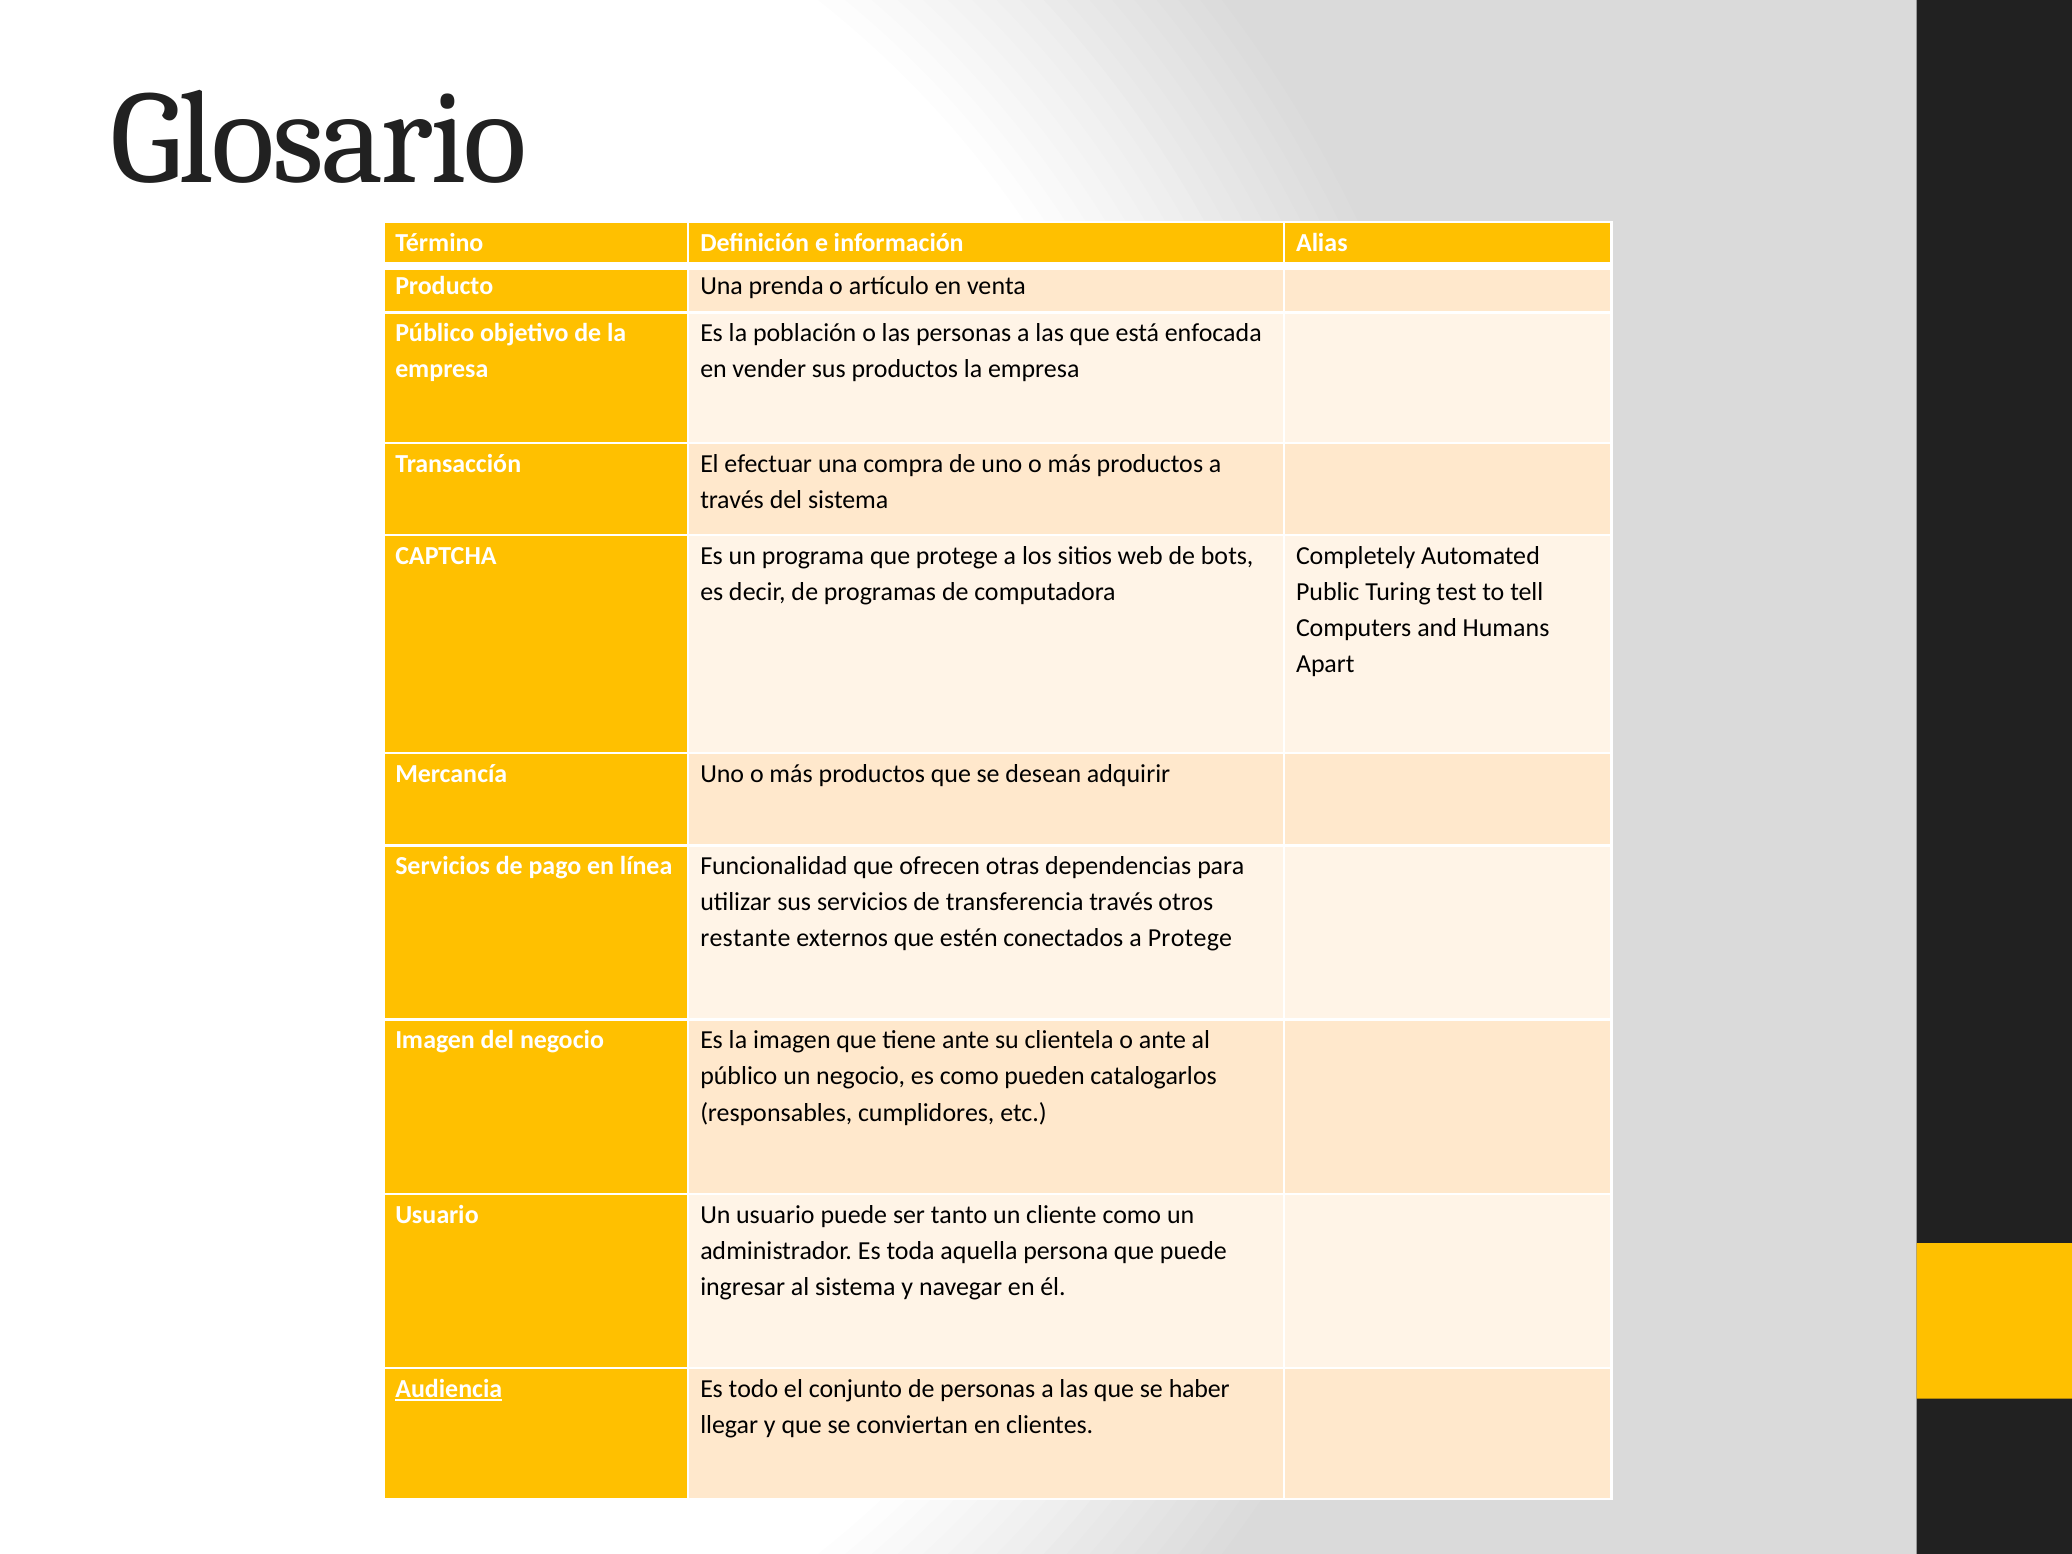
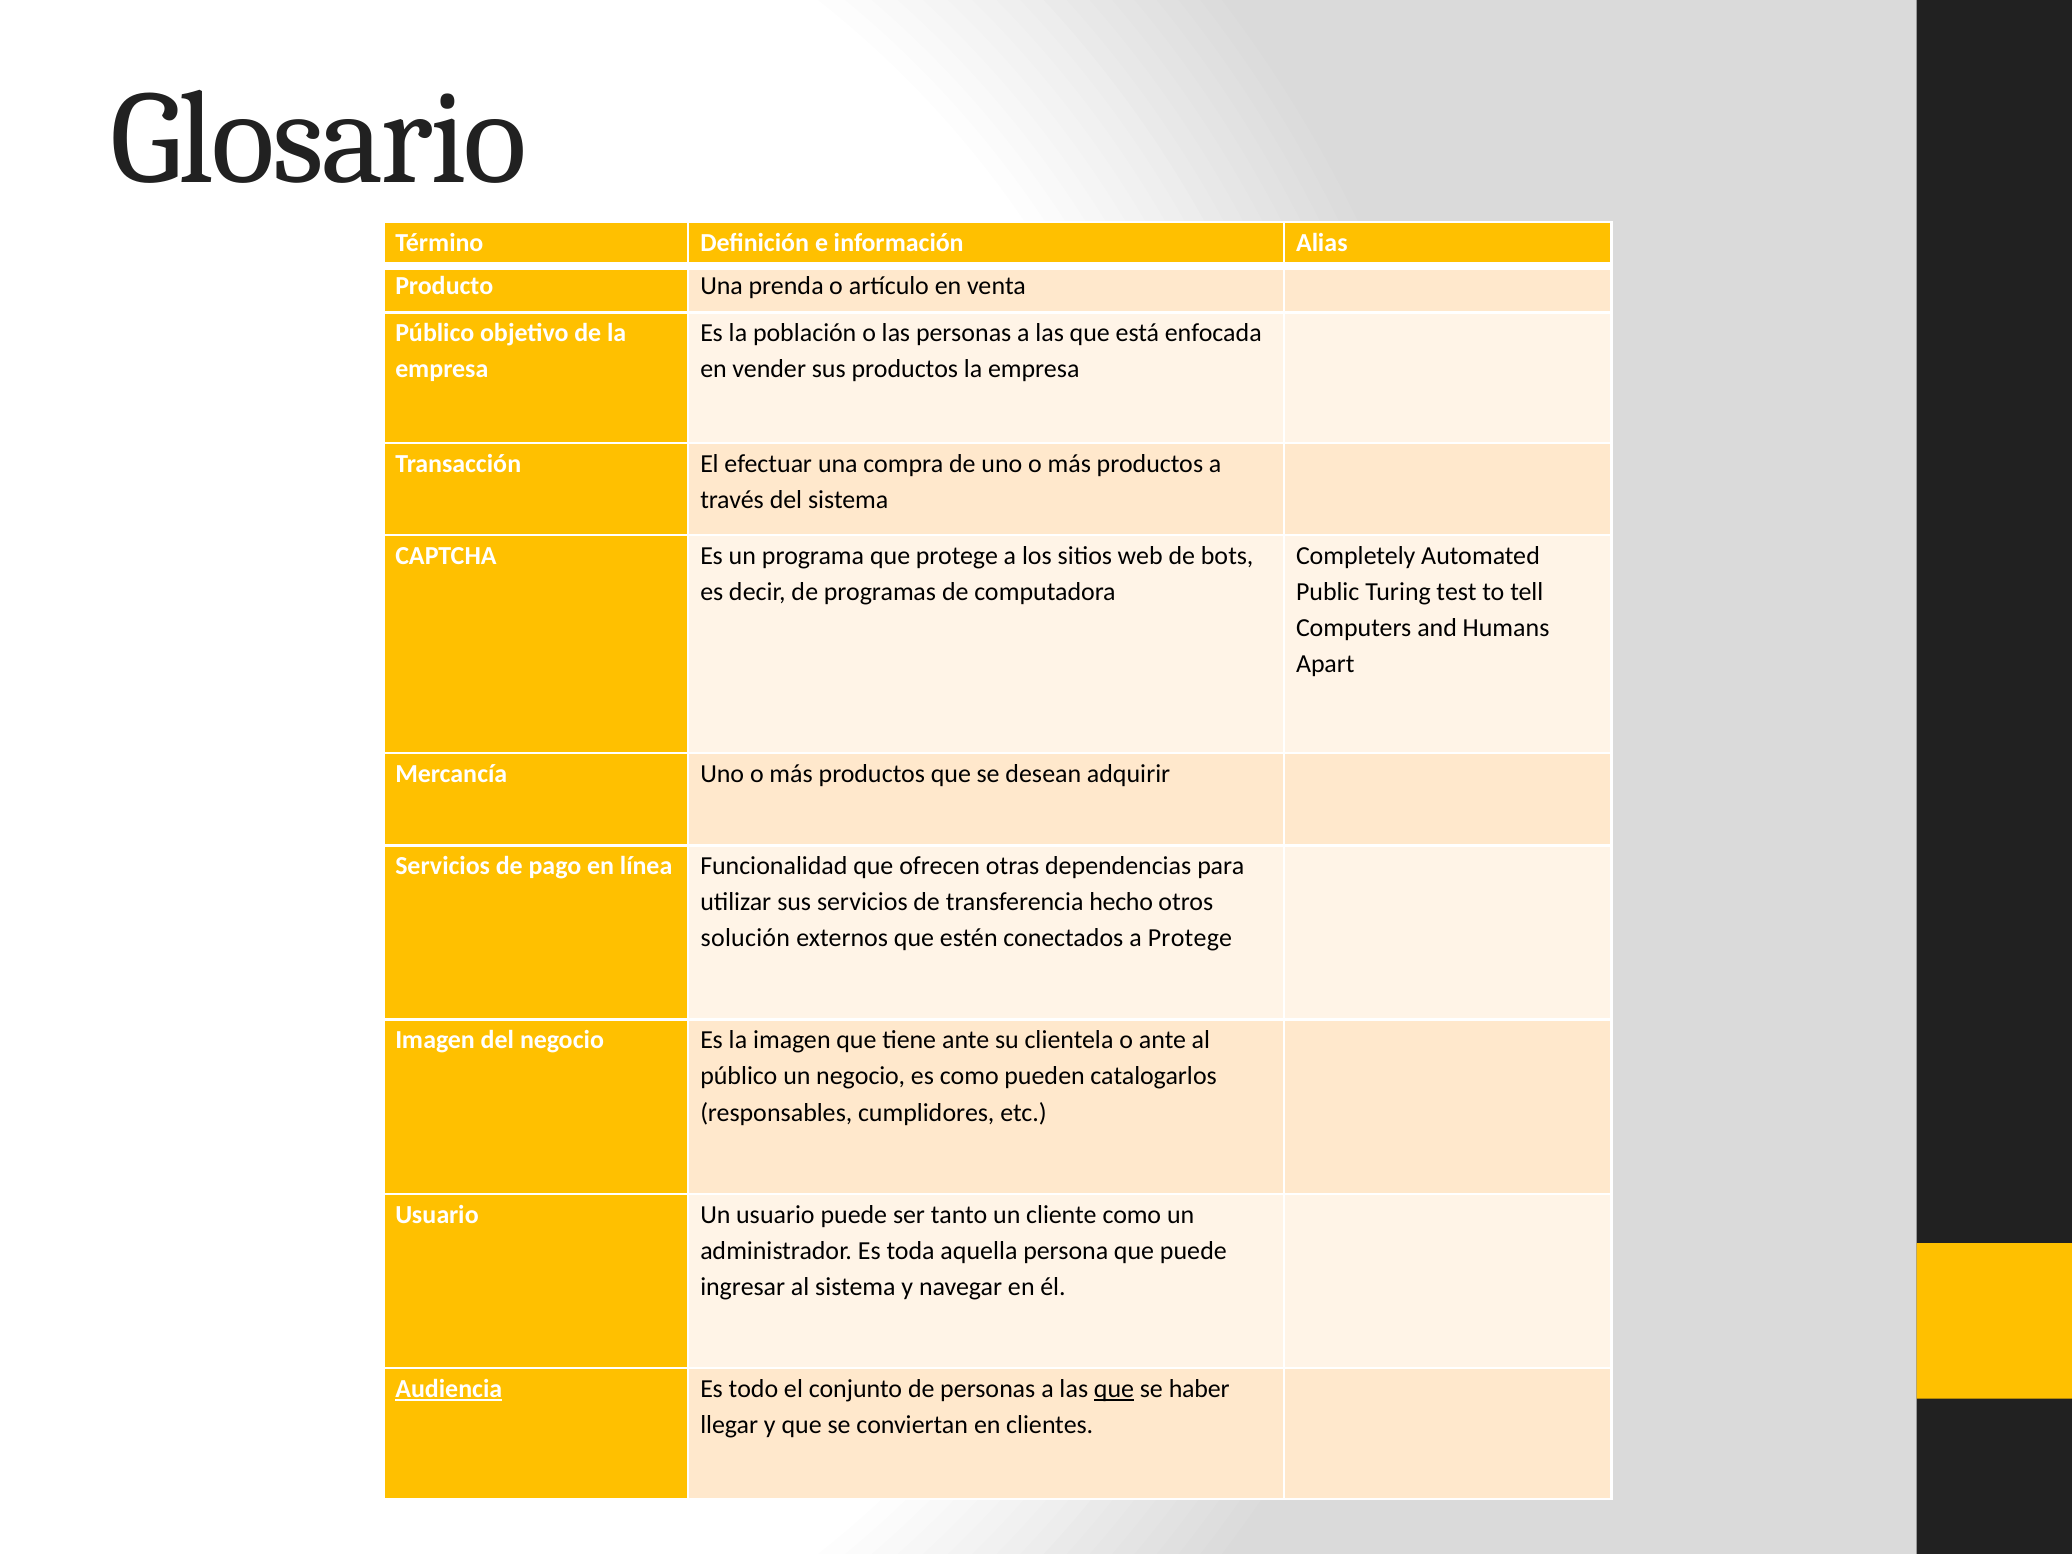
transferencia través: través -> hecho
restante: restante -> solución
que at (1114, 1389) underline: none -> present
